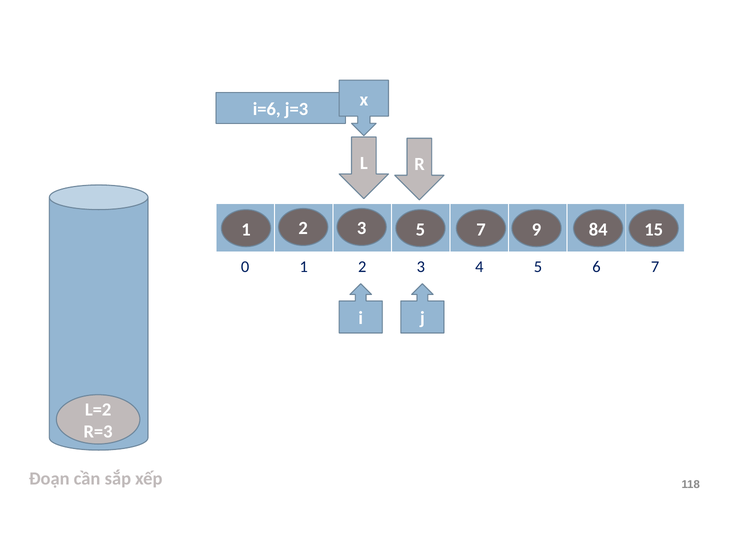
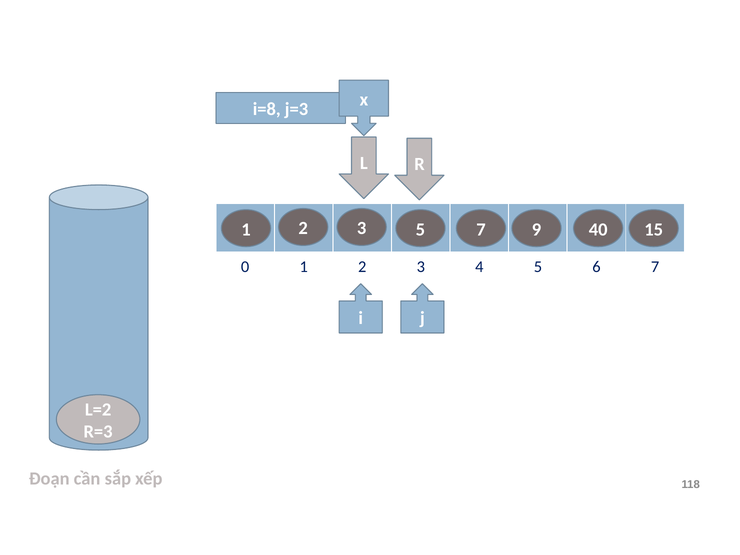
i=6: i=6 -> i=8
84: 84 -> 40
